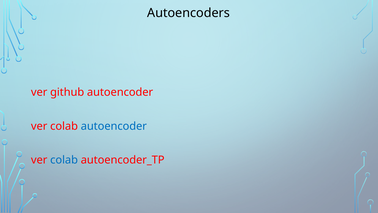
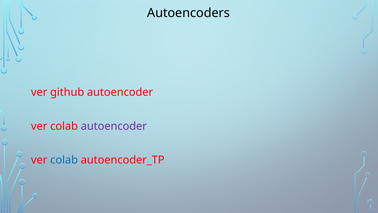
autoencoder at (114, 126) colour: blue -> purple
